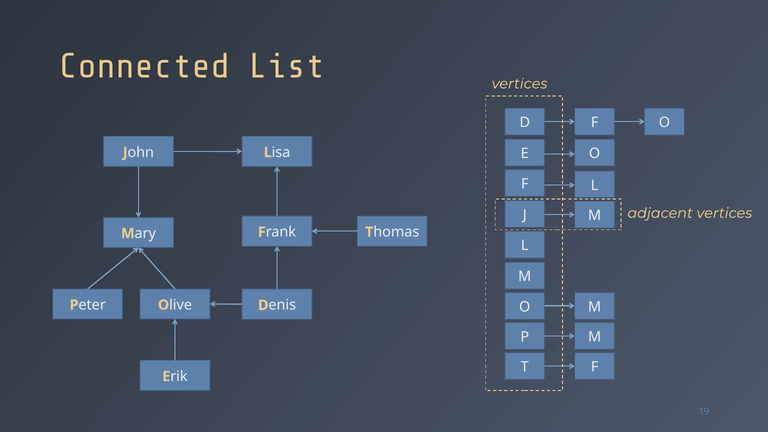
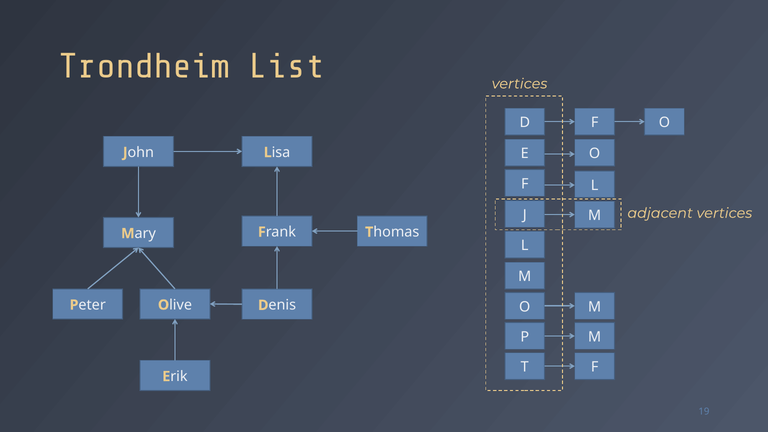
Connected: Connected -> Trondheim
